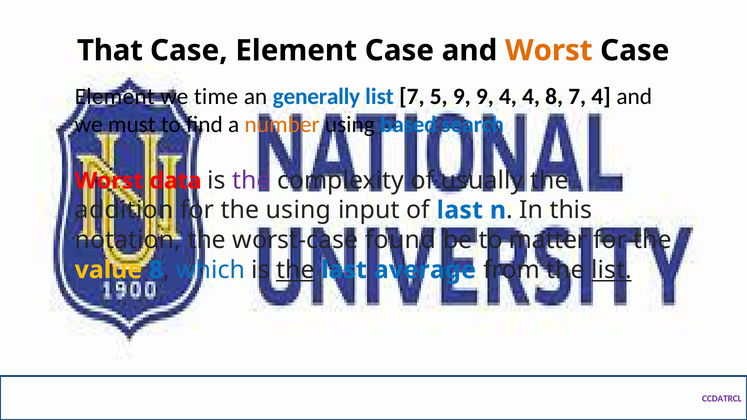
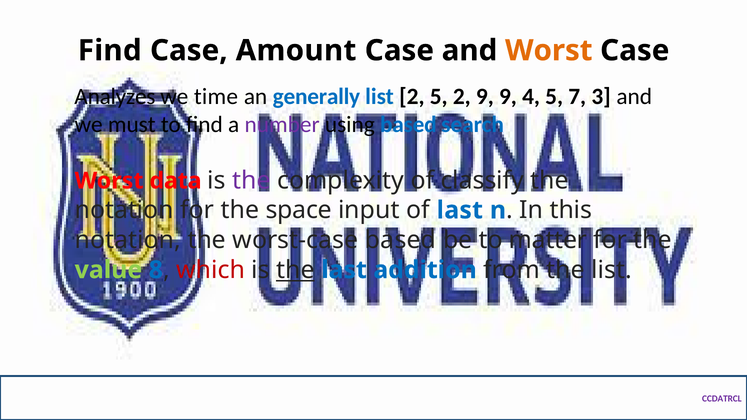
That at (110, 51): That -> Find
Case Element: Element -> Amount
Element at (115, 97): Element -> Analyzes
list 7: 7 -> 2
5 9: 9 -> 2
9 4: 4 -> 9
4 8: 8 -> 5
7 4: 4 -> 3
number colour: orange -> purple
usually: usually -> classify
addition at (124, 210): addition -> notation
the using: using -> space
worst-case found: found -> based
value colour: yellow -> light green
which colour: blue -> red
average: average -> addition
list at (611, 270) underline: present -> none
